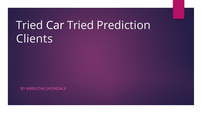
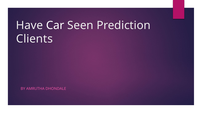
Tried at (30, 25): Tried -> Have
Car Tried: Tried -> Seen
